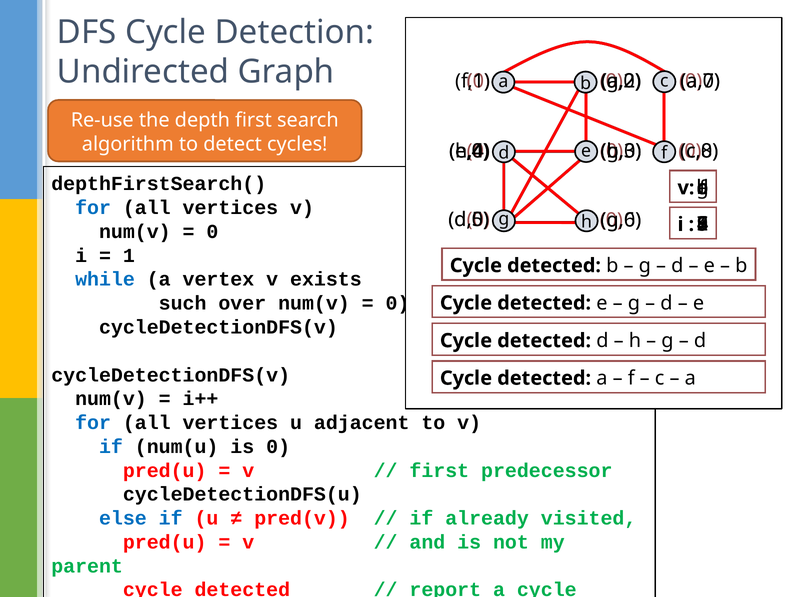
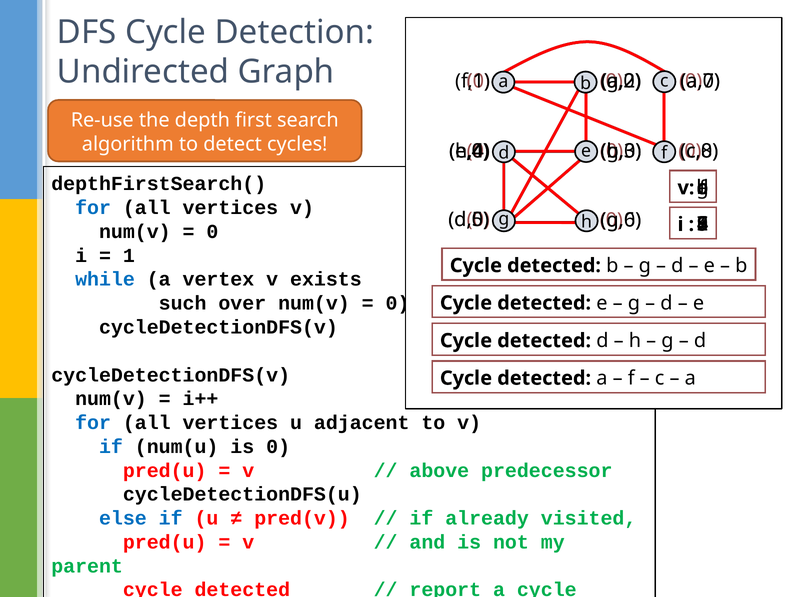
first at (439, 470): first -> above
